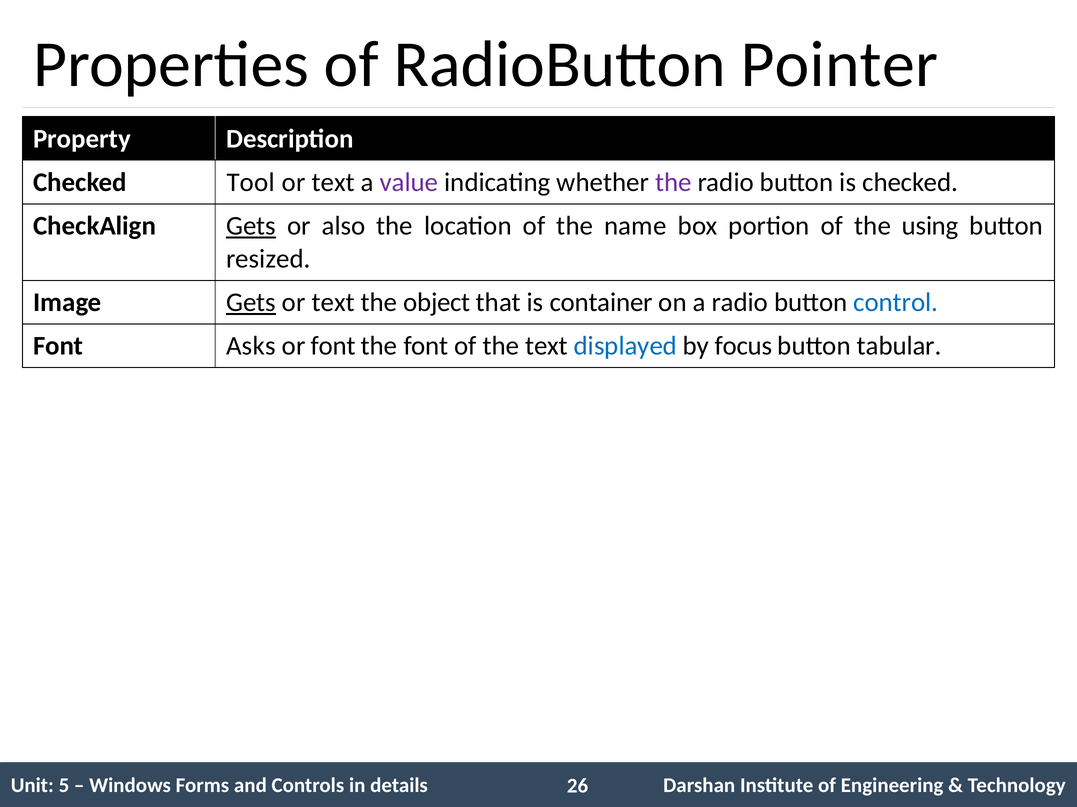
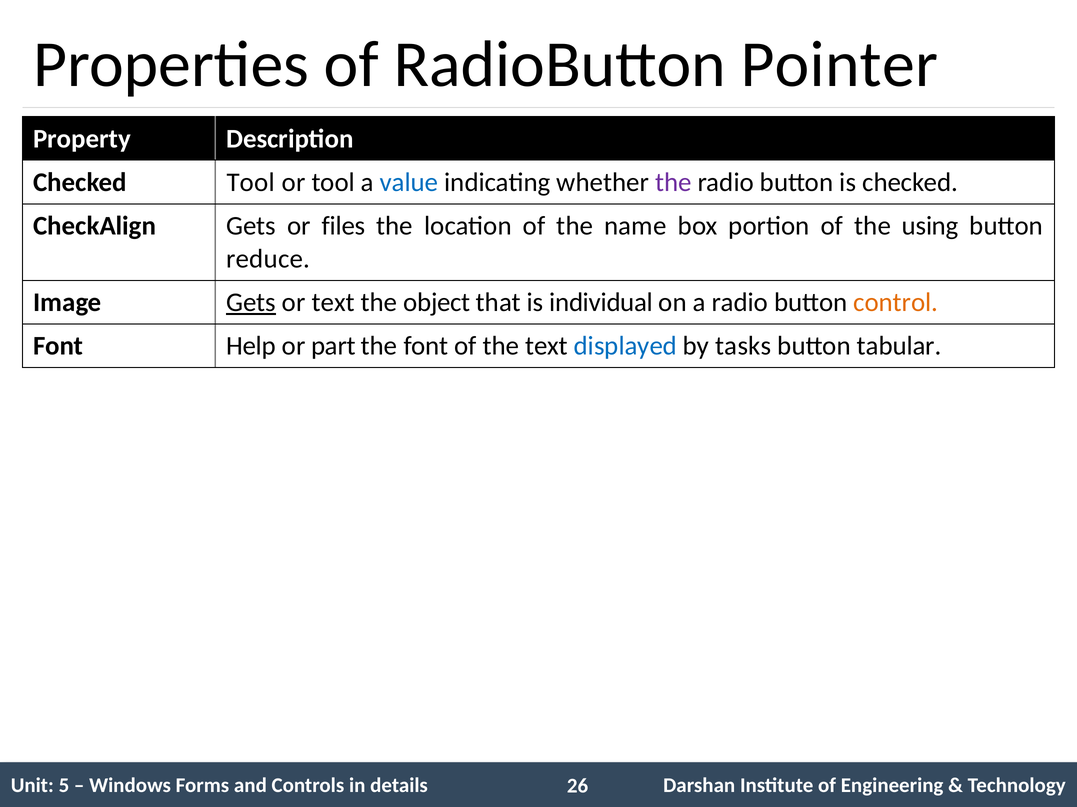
text at (333, 183): text -> tool
value colour: purple -> blue
Gets at (251, 226) underline: present -> none
also: also -> files
resized: resized -> reduce
container: container -> individual
control colour: blue -> orange
Asks: Asks -> Help
or font: font -> part
focus: focus -> tasks
